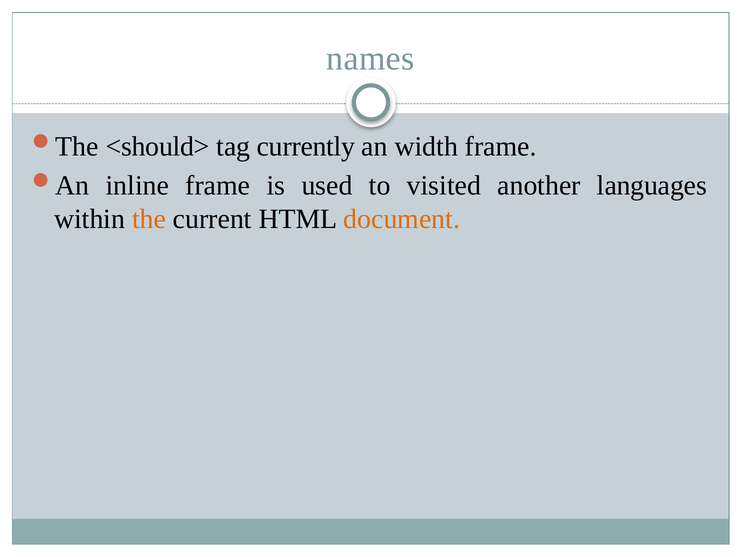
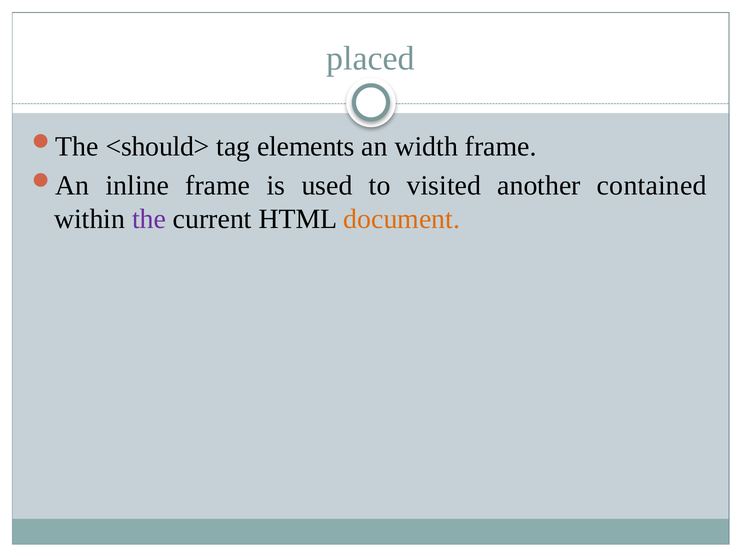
names: names -> placed
currently: currently -> elements
languages: languages -> contained
the colour: orange -> purple
